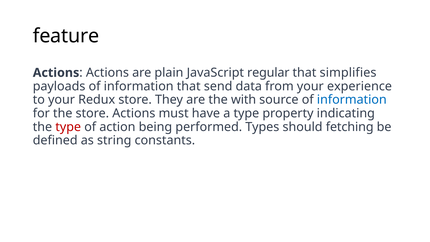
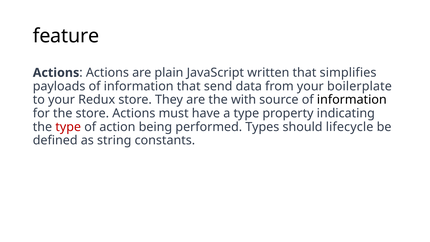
regular: regular -> written
experience: experience -> boilerplate
information at (352, 100) colour: blue -> black
fetching: fetching -> lifecycle
